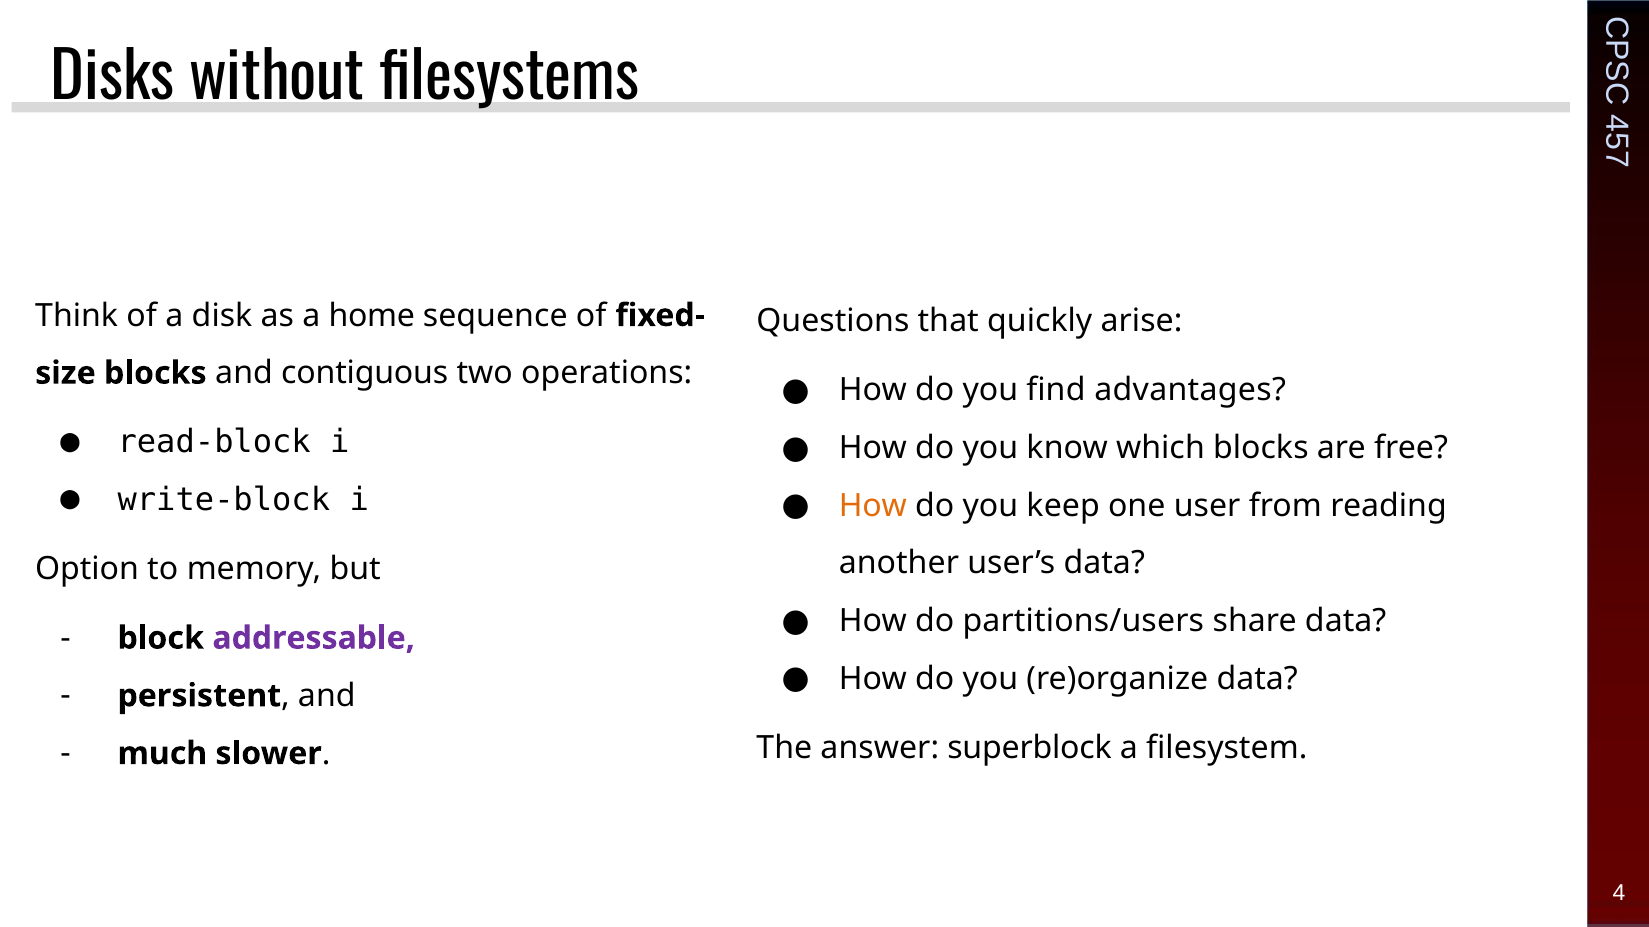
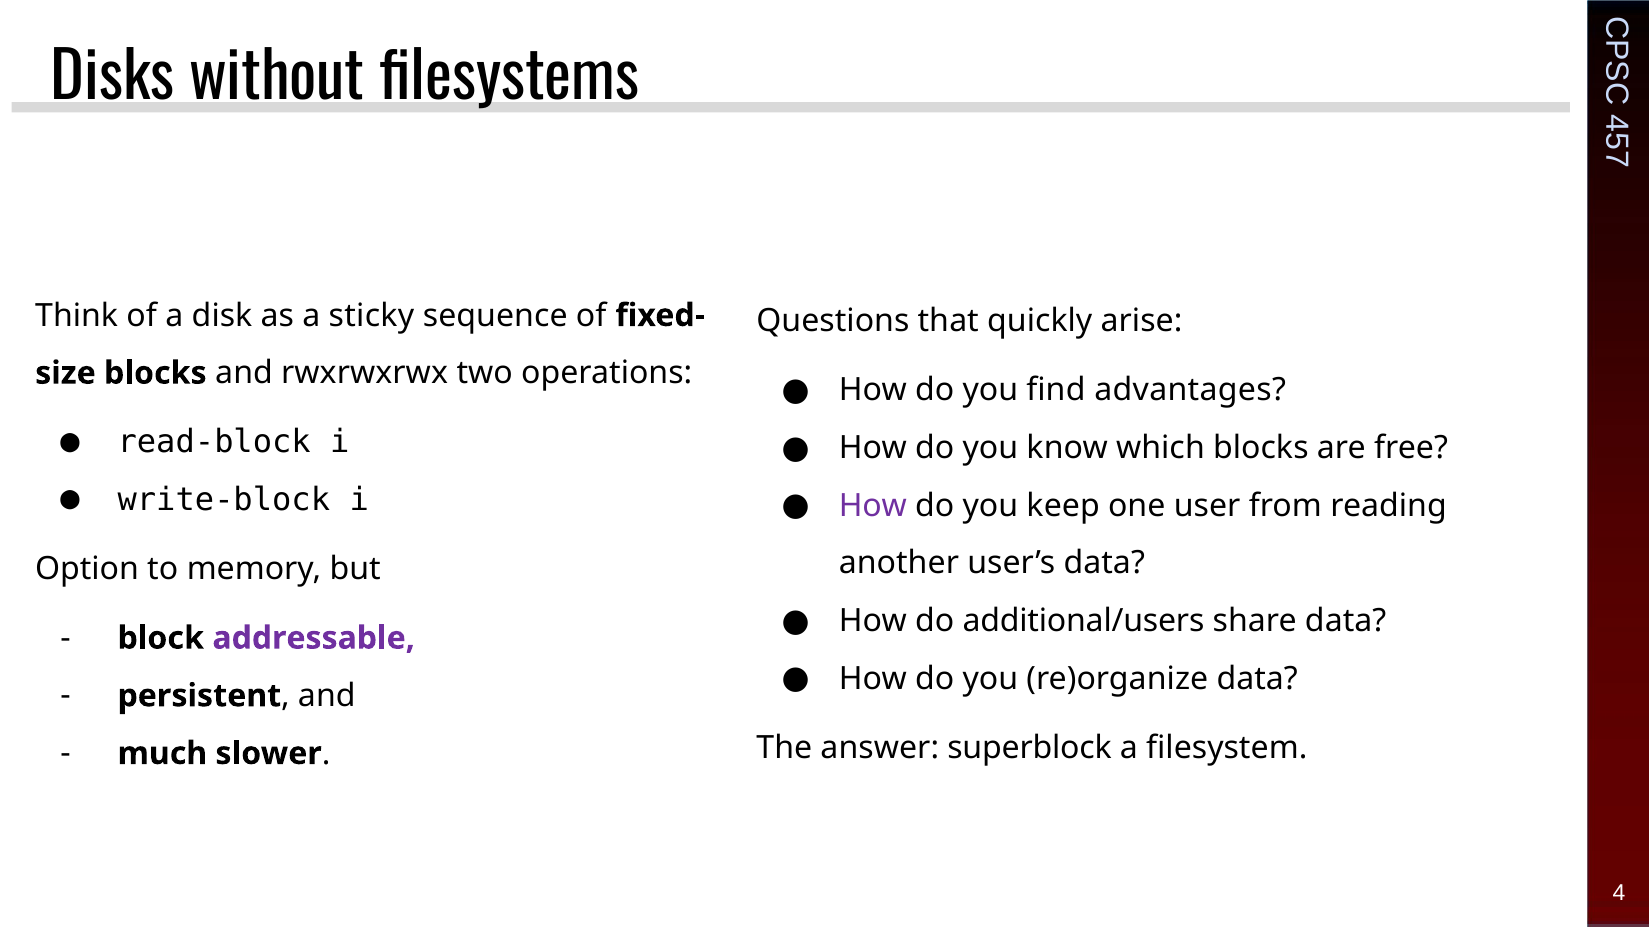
home: home -> sticky
contiguous: contiguous -> rwxrwxrwx
How at (873, 506) colour: orange -> purple
partitions/users: partitions/users -> additional/users
